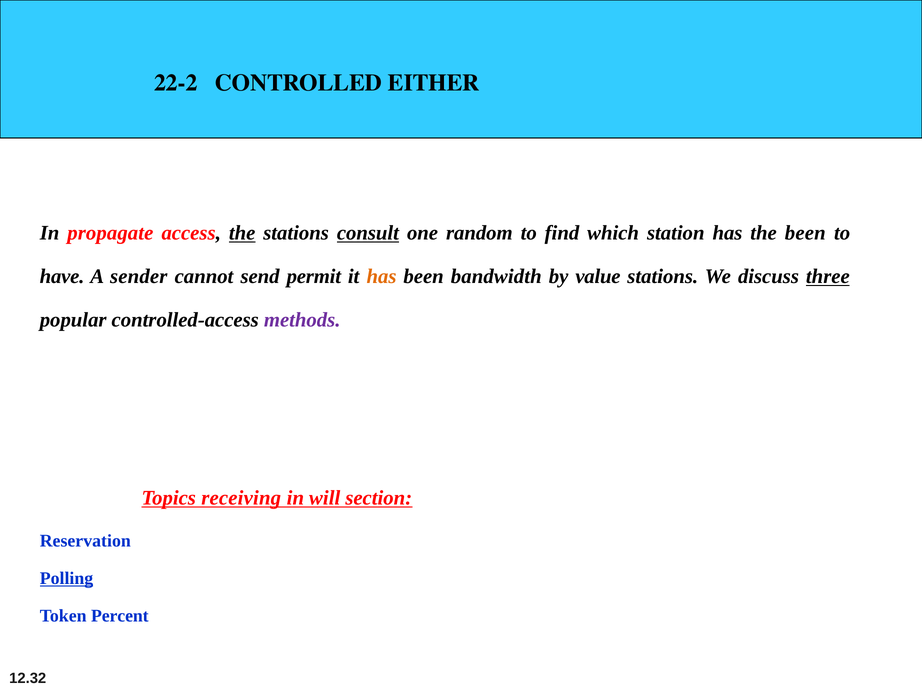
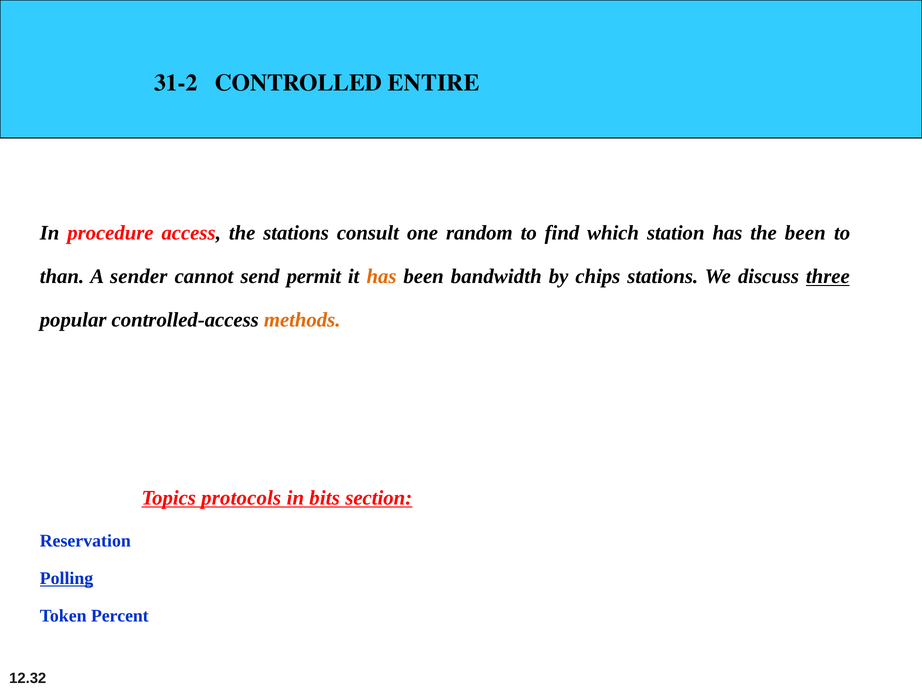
22-2: 22-2 -> 31-2
EITHER: EITHER -> ENTIRE
propagate: propagate -> procedure
the at (242, 233) underline: present -> none
consult underline: present -> none
have: have -> than
value: value -> chips
methods colour: purple -> orange
receiving: receiving -> protocols
will: will -> bits
